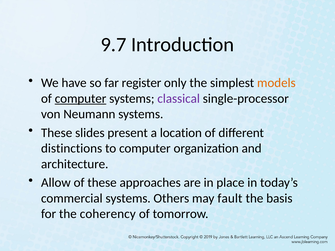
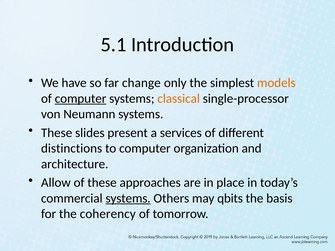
9.7: 9.7 -> 5.1
register: register -> change
classical colour: purple -> orange
location: location -> services
systems at (128, 198) underline: none -> present
fault: fault -> qbits
